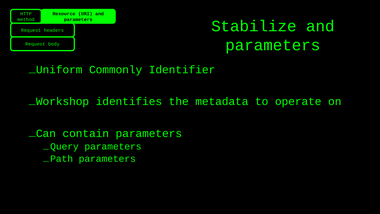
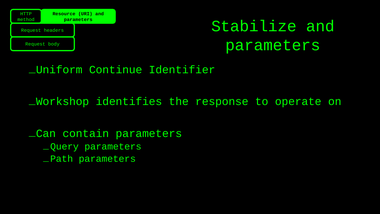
Commonly: Commonly -> Continue
metadata: metadata -> response
